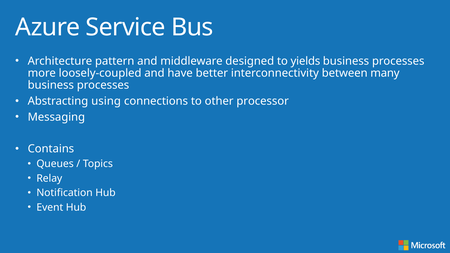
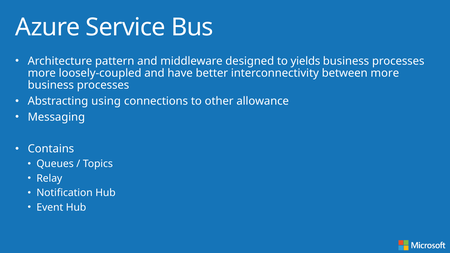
between many: many -> more
processor: processor -> allowance
